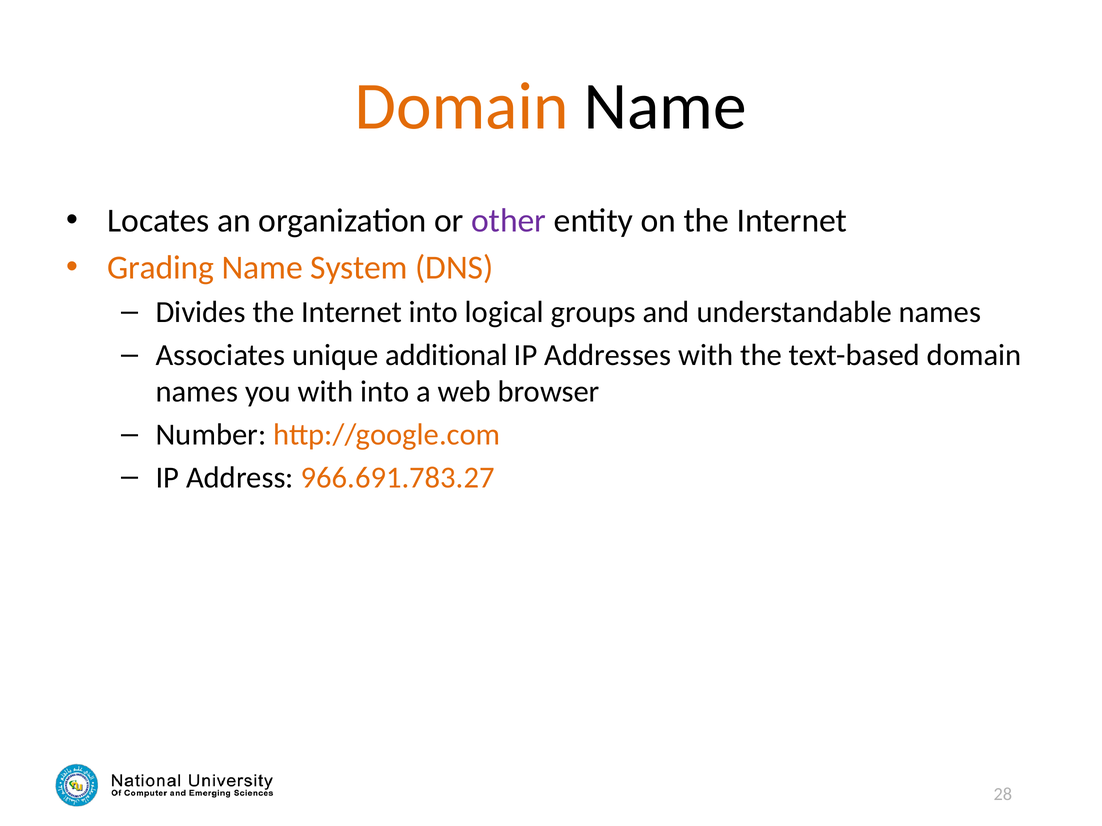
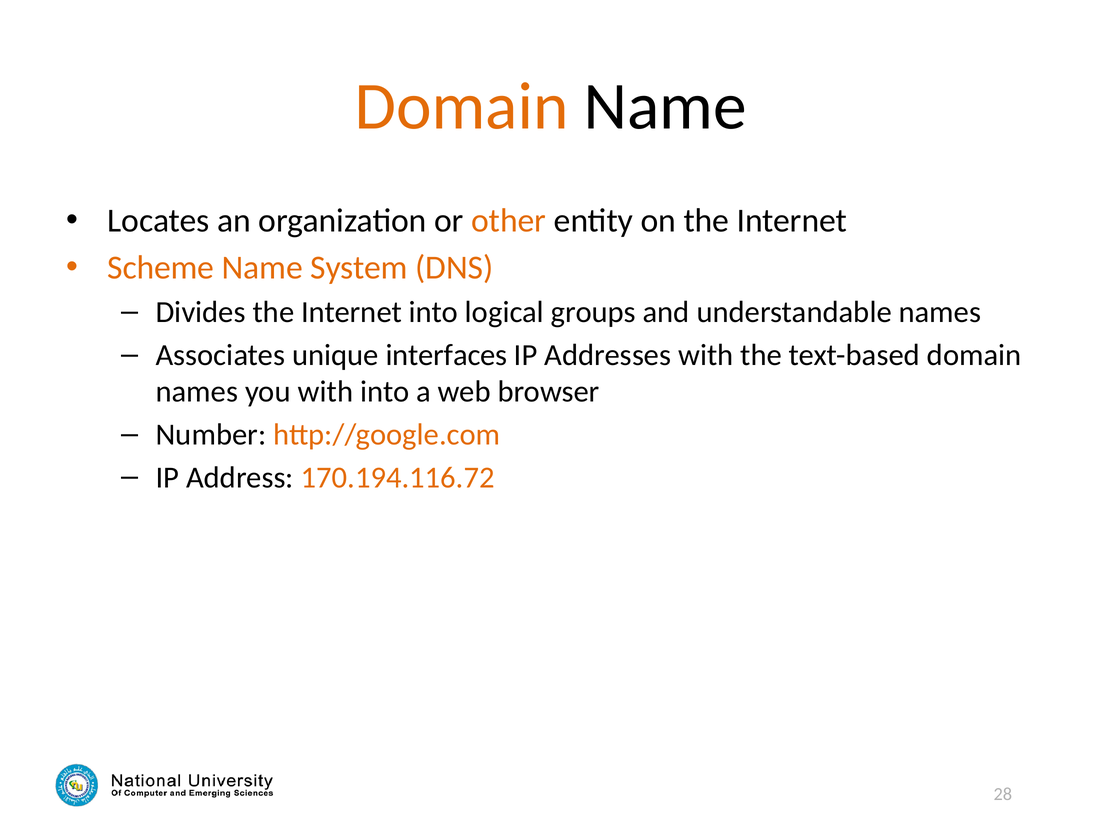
other colour: purple -> orange
Grading: Grading -> Scheme
additional: additional -> interfaces
966.691.783.27: 966.691.783.27 -> 170.194.116.72
